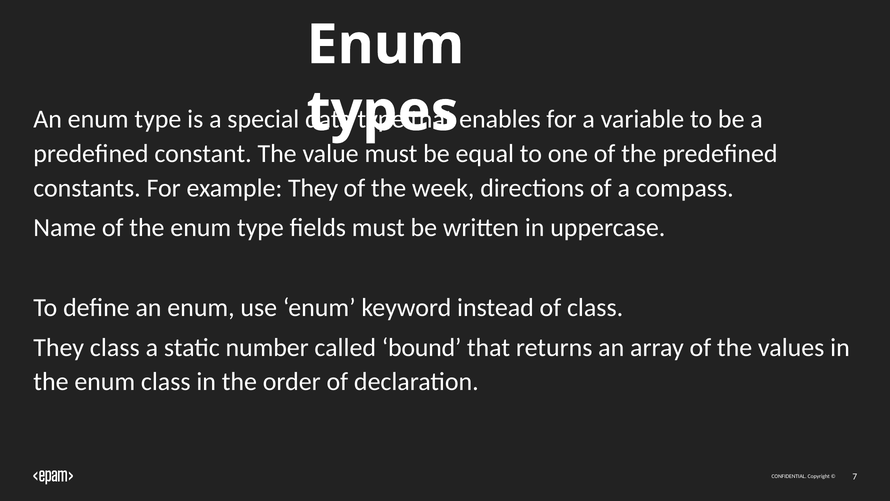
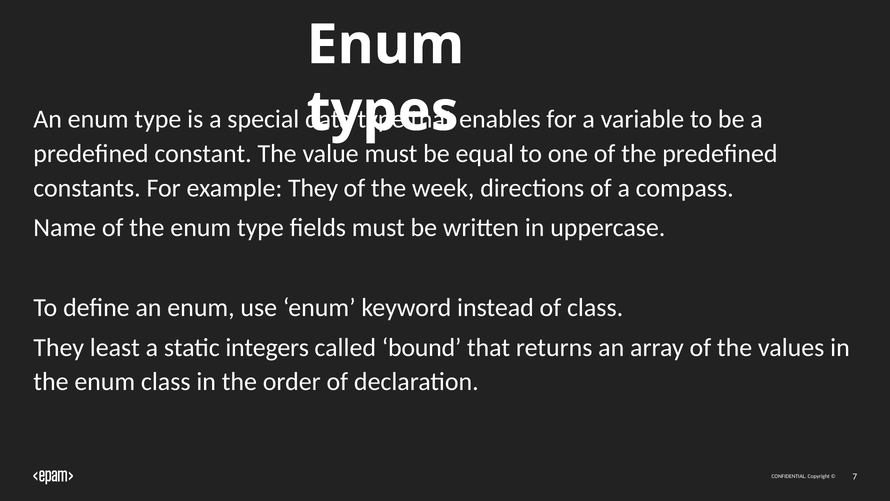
They class: class -> least
number: number -> integers
